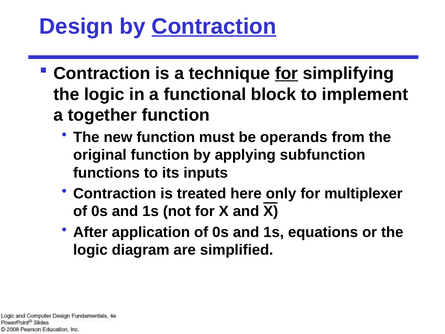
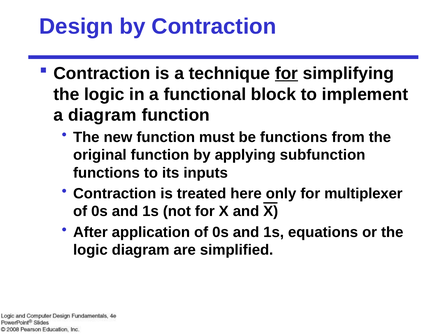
Contraction at (214, 26) underline: present -> none
a together: together -> diagram
be operands: operands -> functions
